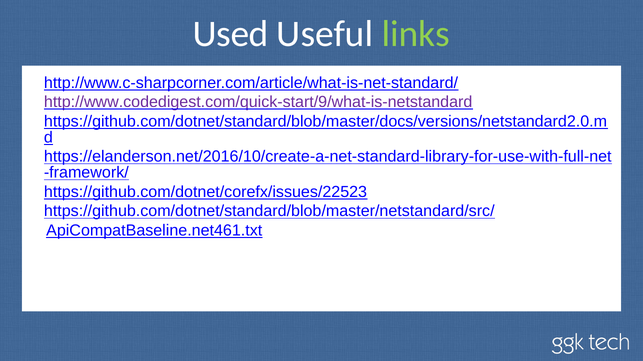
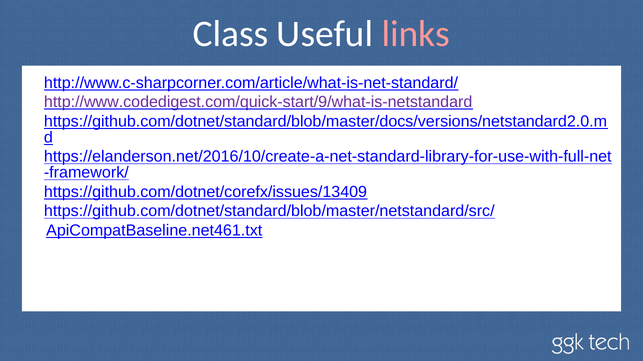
Used: Used -> Class
links colour: light green -> pink
https://github.com/dotnet/corefx/issues/22523: https://github.com/dotnet/corefx/issues/22523 -> https://github.com/dotnet/corefx/issues/13409
